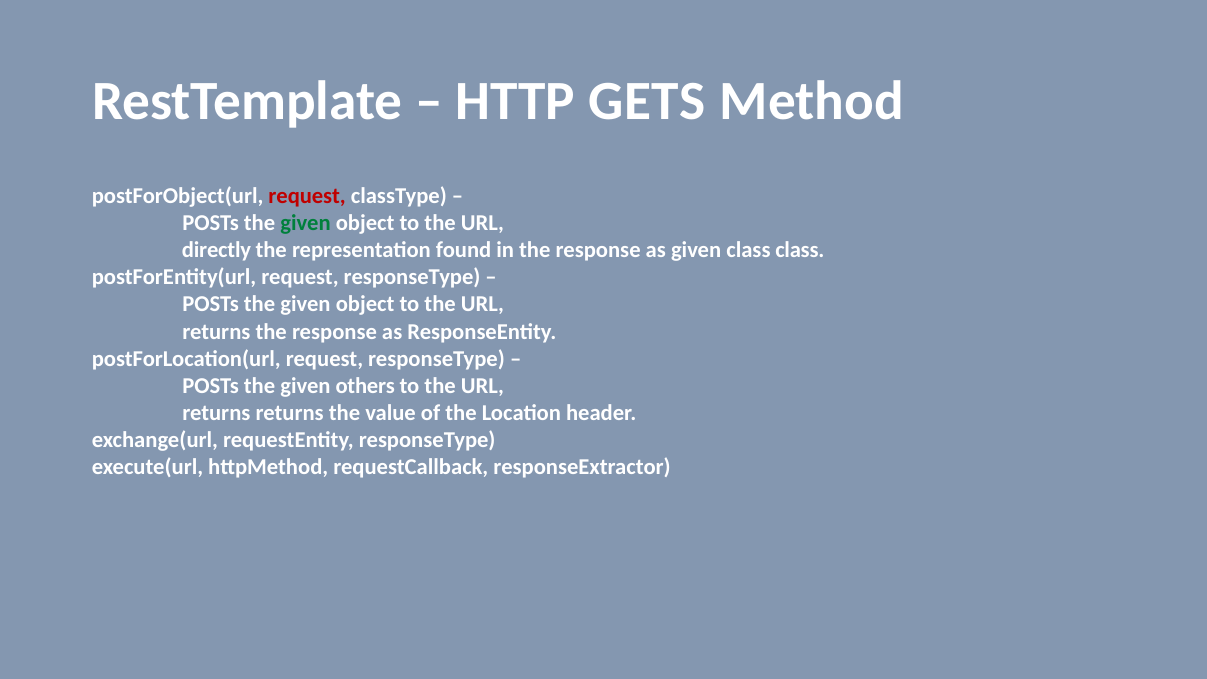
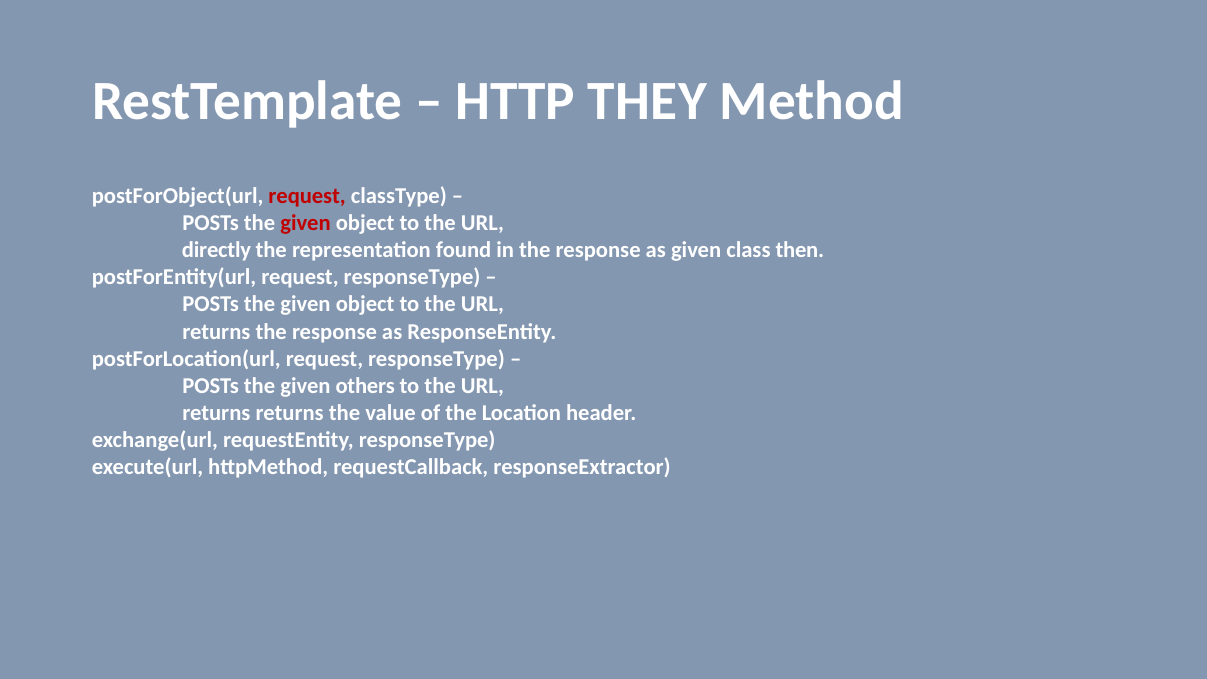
GETS: GETS -> THEY
given at (306, 223) colour: green -> red
class class: class -> then
